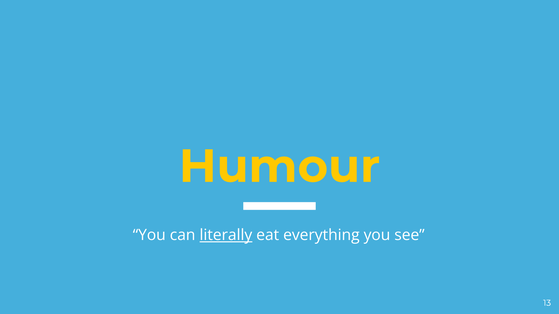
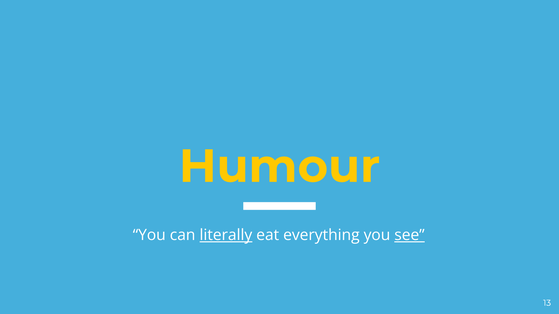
see underline: none -> present
